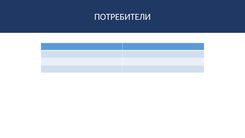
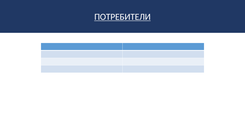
ПОТРЕБИТЕЛИ underline: none -> present
